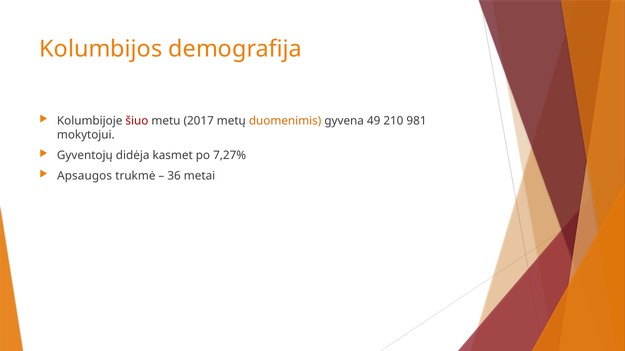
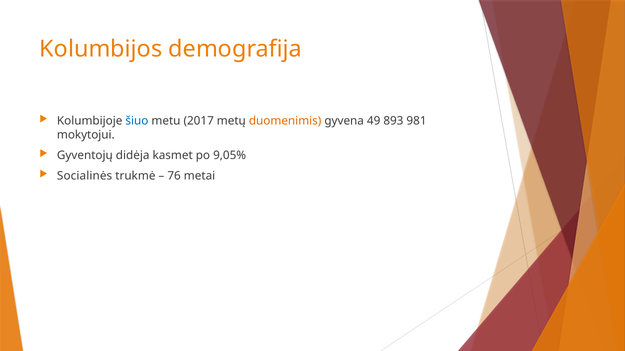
šiuo colour: red -> blue
210: 210 -> 893
7,27%: 7,27% -> 9,05%
Apsaugos: Apsaugos -> Socialinės
36: 36 -> 76
